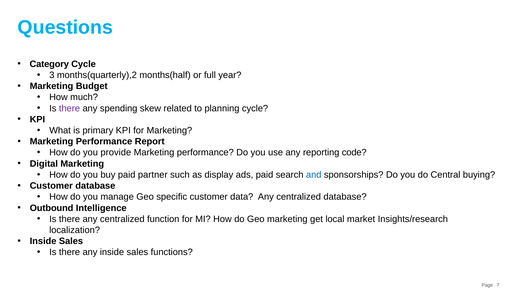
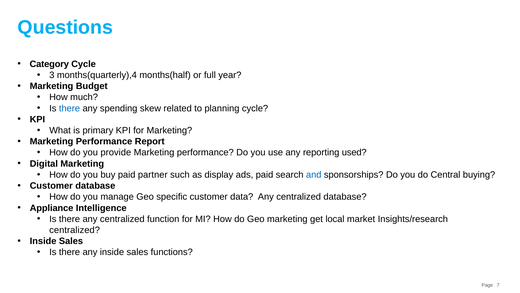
months(quarterly),2: months(quarterly),2 -> months(quarterly),4
there at (69, 108) colour: purple -> blue
code: code -> used
Outbound: Outbound -> Appliance
localization at (75, 230): localization -> centralized
